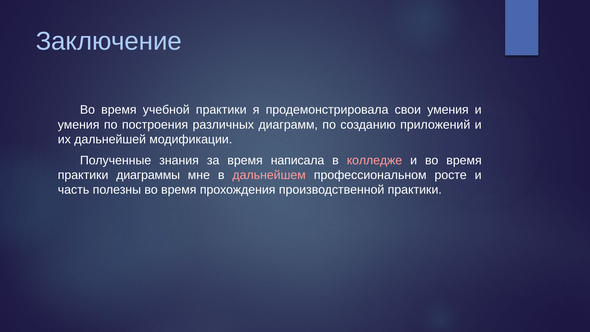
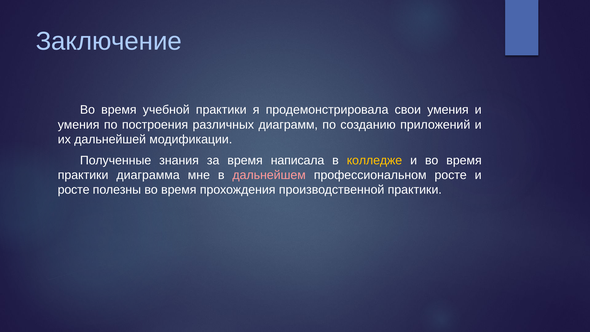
колледже colour: pink -> yellow
диаграммы: диаграммы -> диаграмма
часть at (74, 190): часть -> росте
